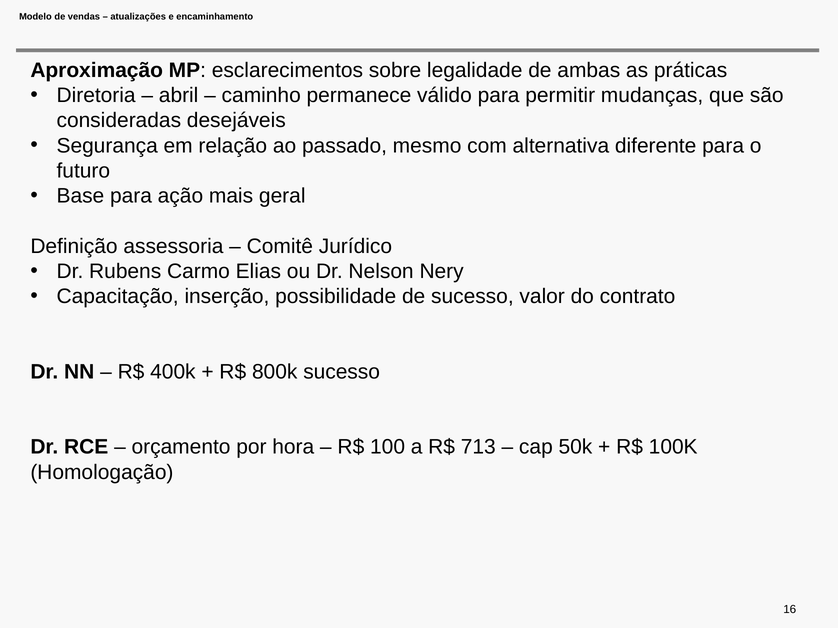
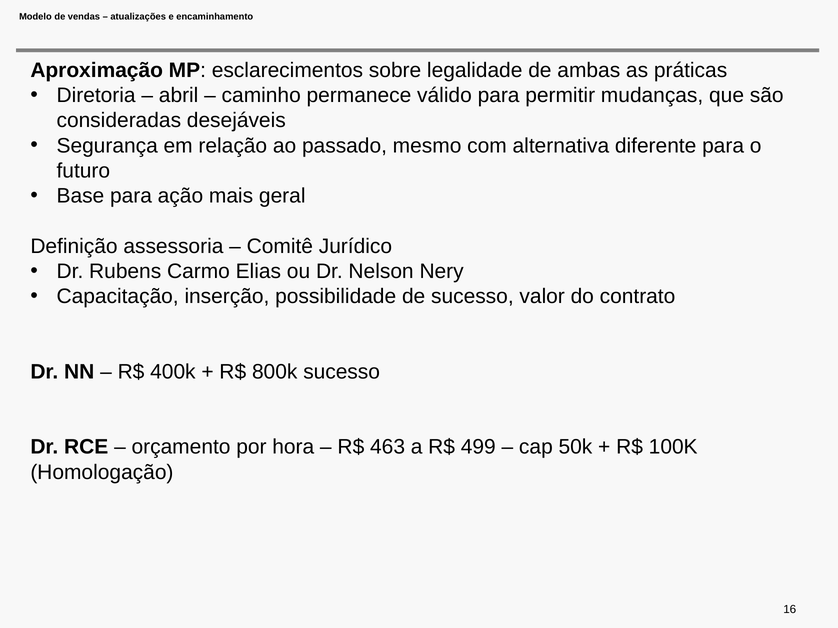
100: 100 -> 463
713: 713 -> 499
